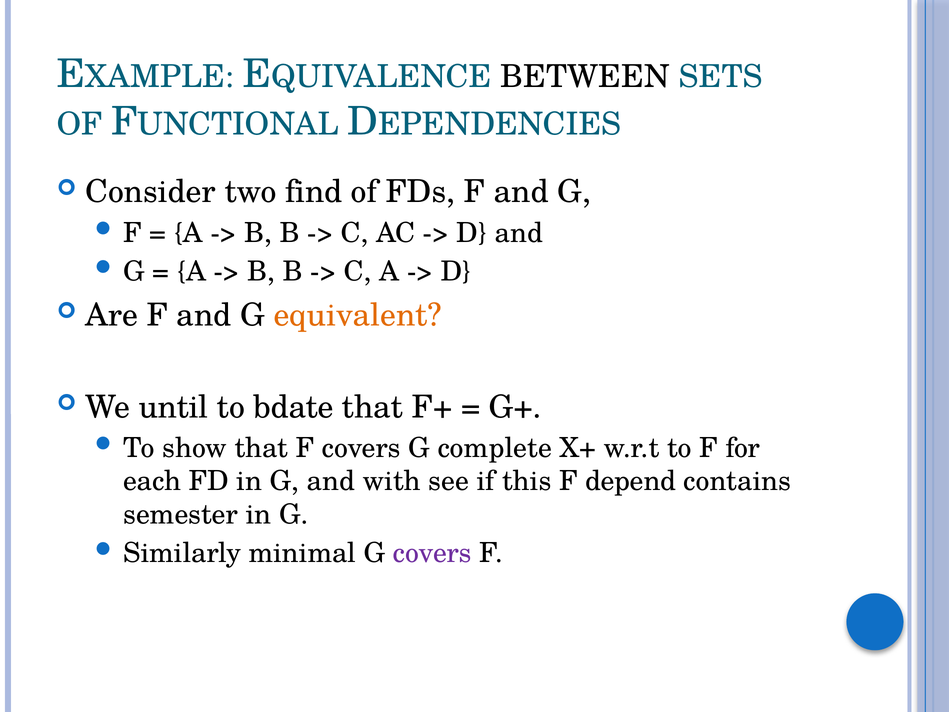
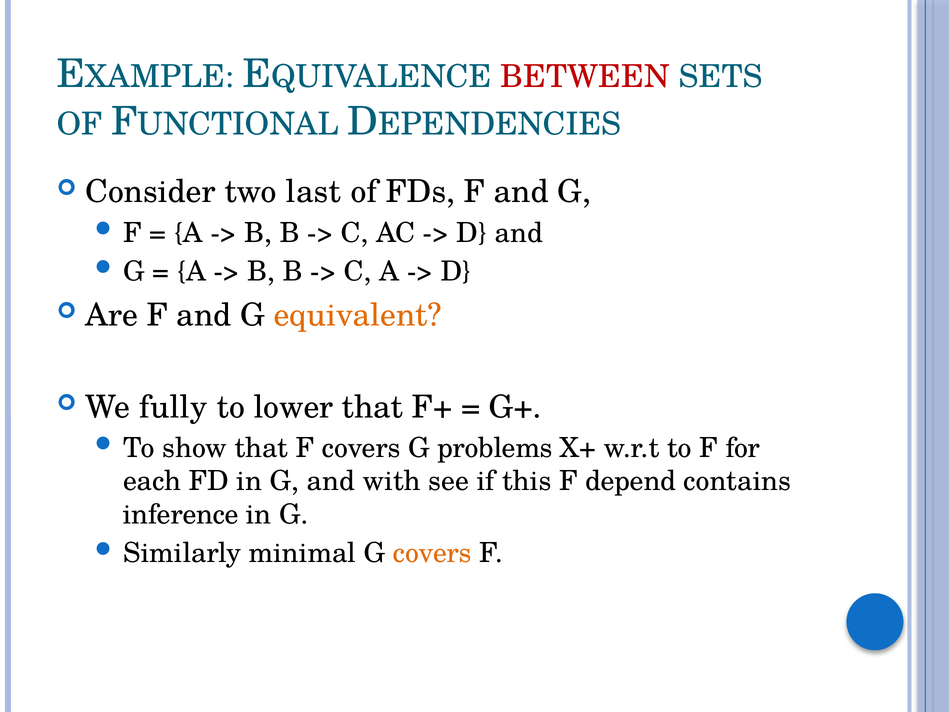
BETWEEN colour: black -> red
find: find -> last
until: until -> fully
bdate: bdate -> lower
complete: complete -> problems
semester: semester -> inference
covers at (432, 553) colour: purple -> orange
